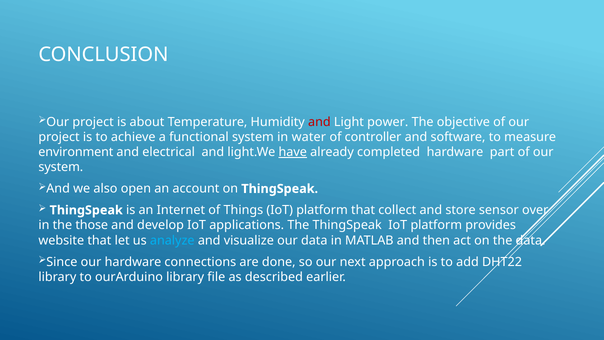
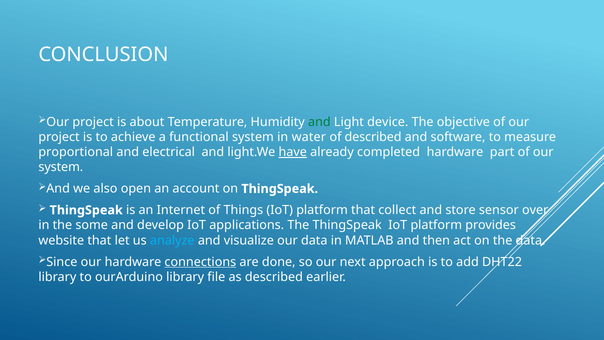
and at (319, 122) colour: red -> green
power: power -> device
of controller: controller -> described
environment: environment -> proportional
those: those -> some
connections underline: none -> present
